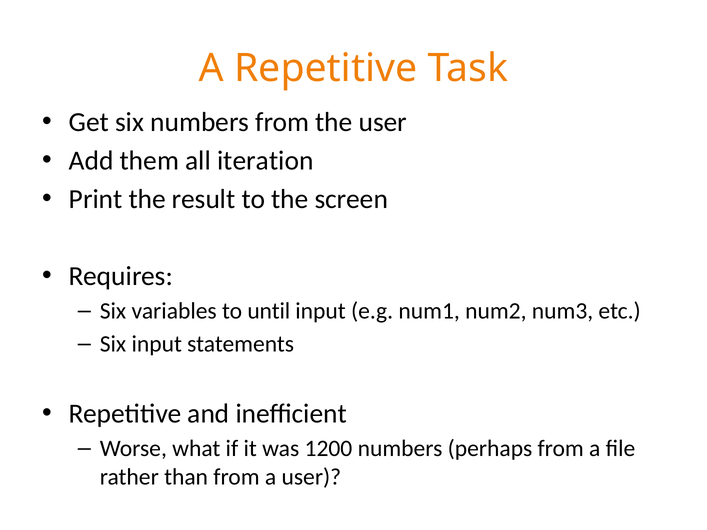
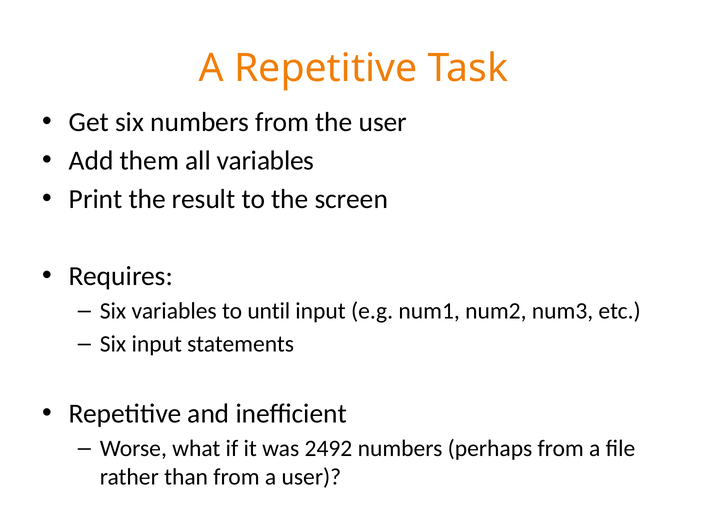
all iteration: iteration -> variables
1200: 1200 -> 2492
